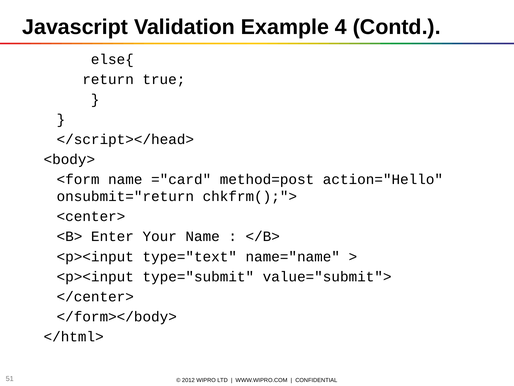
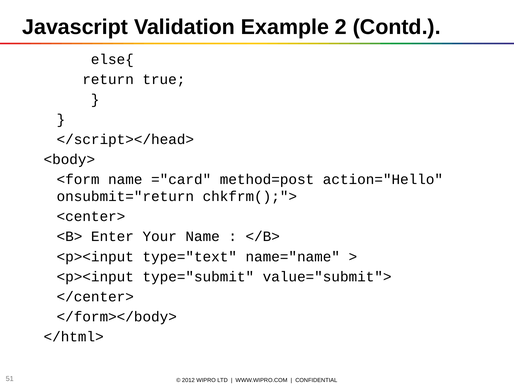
4: 4 -> 2
